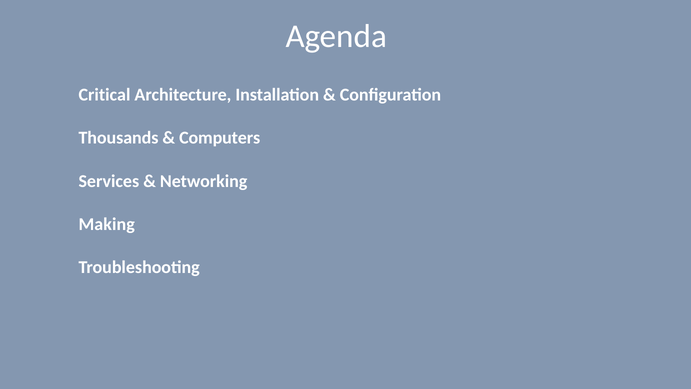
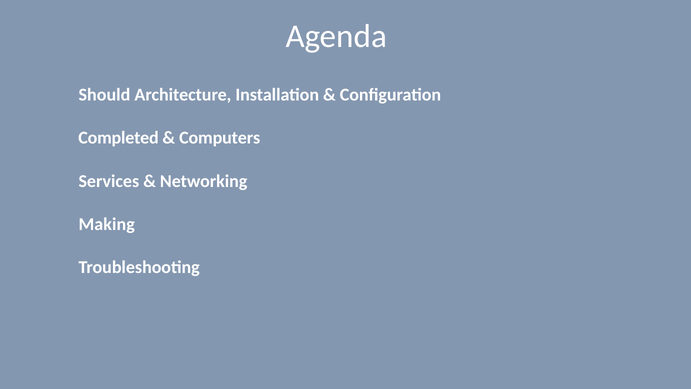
Critical: Critical -> Should
Thousands: Thousands -> Completed
